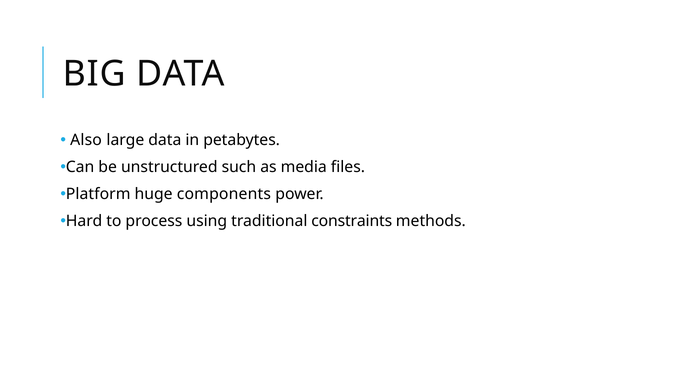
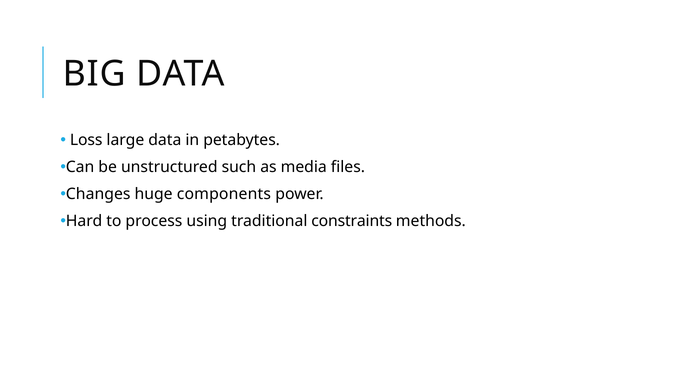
Also: Also -> Loss
Platform: Platform -> Changes
